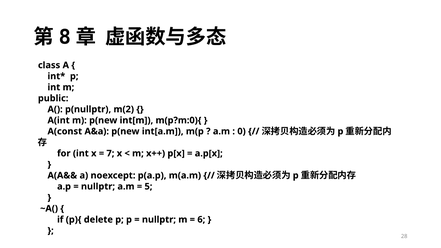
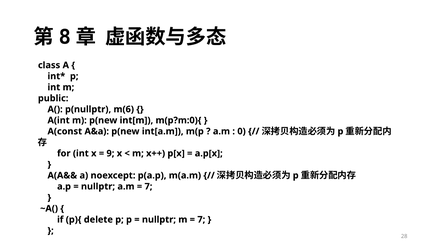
m(2: m(2 -> m(6
7: 7 -> 9
5 at (148, 187): 5 -> 7
6 at (201, 220): 6 -> 7
